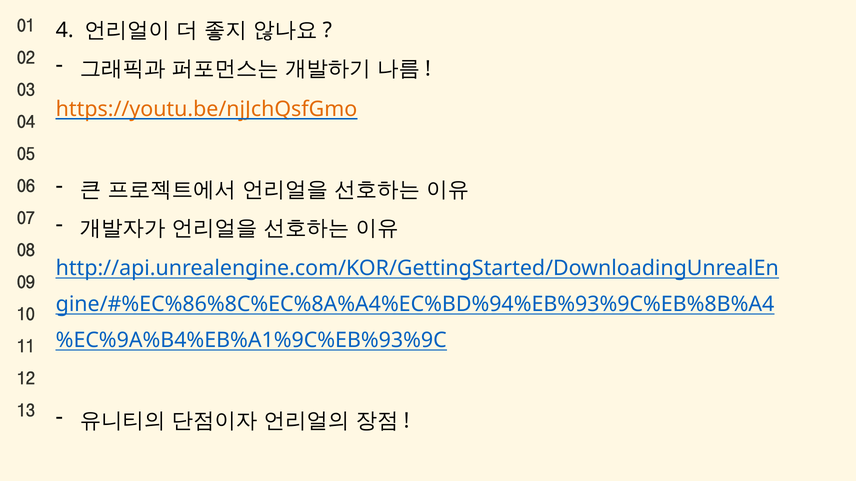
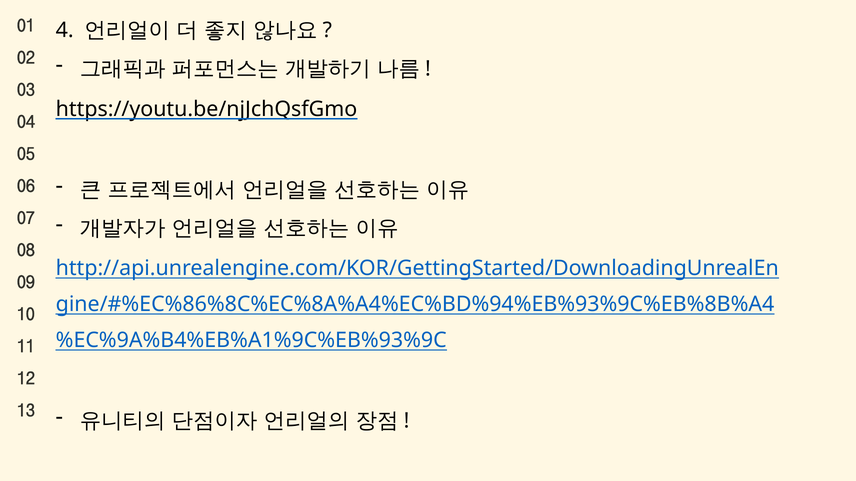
https://youtu.be/njJchQsfGmo colour: orange -> black
